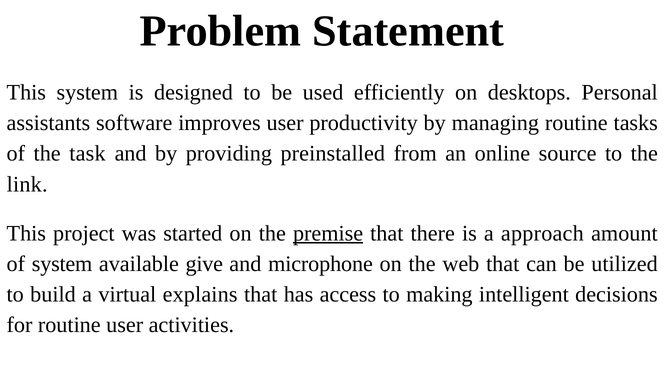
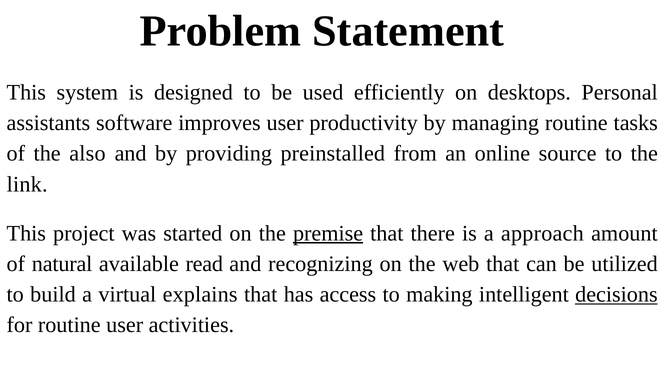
task: task -> also
of system: system -> natural
give: give -> read
microphone: microphone -> recognizing
decisions underline: none -> present
